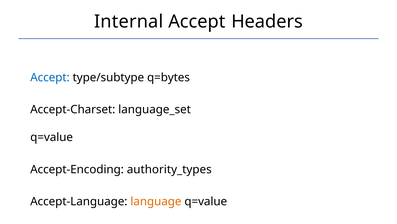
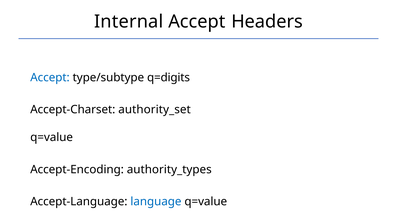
q=bytes: q=bytes -> q=digits
language_set: language_set -> authority_set
language colour: orange -> blue
